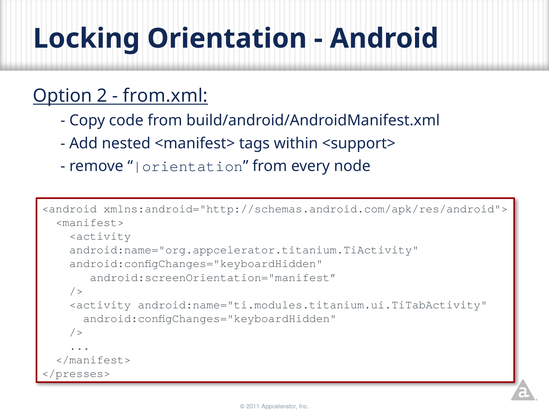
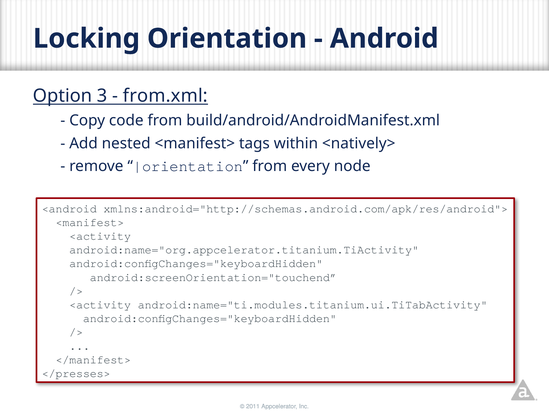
2: 2 -> 3
<support>: <support> -> <natively>
android:screenOrientation="manifest: android:screenOrientation="manifest -> android:screenOrientation="touchend
